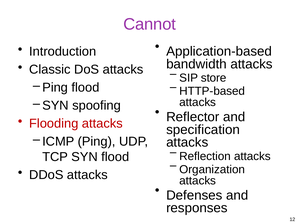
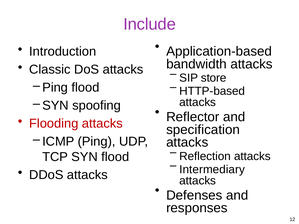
Cannot: Cannot -> Include
Organization: Organization -> Intermediary
